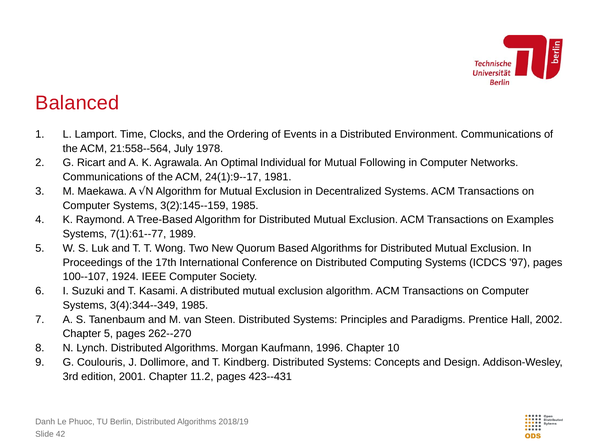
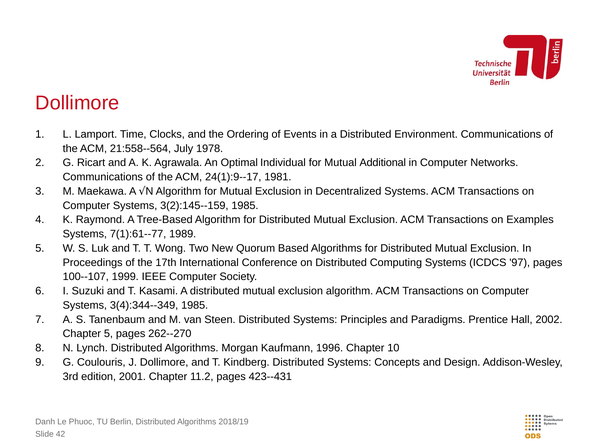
Balanced at (77, 103): Balanced -> Dollimore
Following: Following -> Additional
1924: 1924 -> 1999
